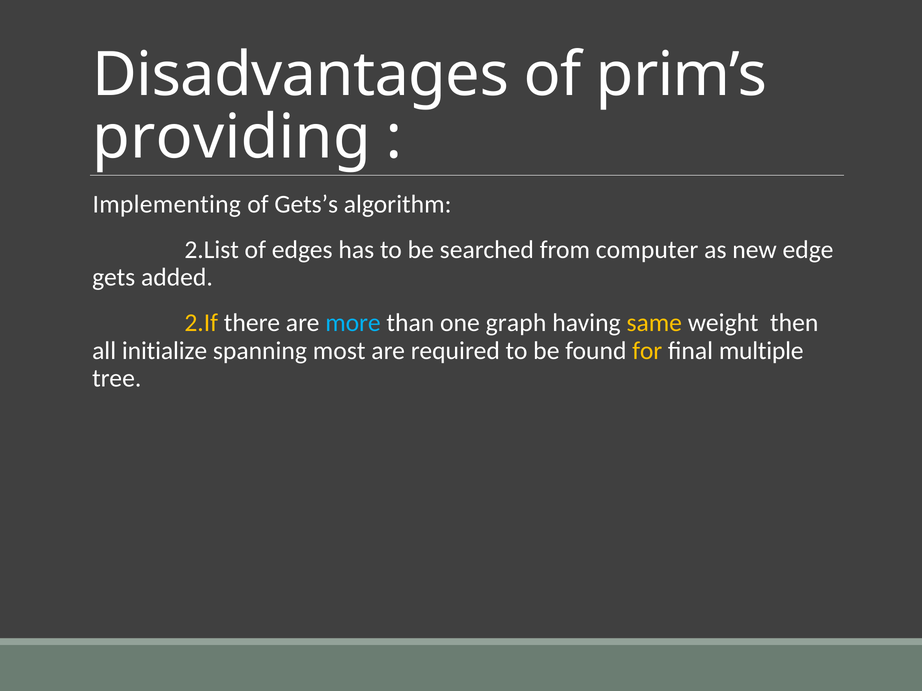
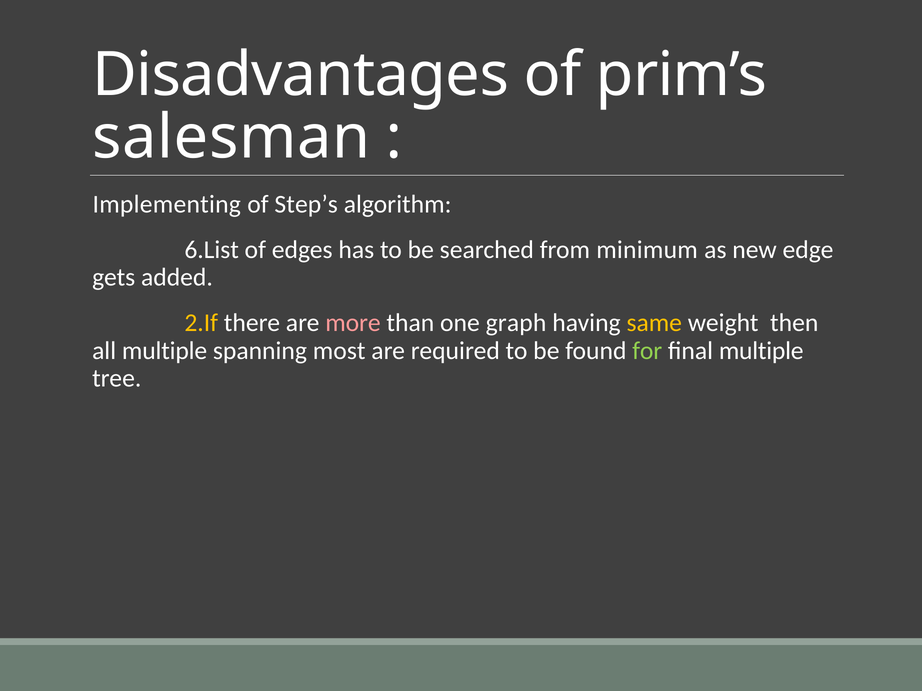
providing: providing -> salesman
Gets’s: Gets’s -> Step’s
2.List: 2.List -> 6.List
computer: computer -> minimum
more colour: light blue -> pink
all initialize: initialize -> multiple
for colour: yellow -> light green
